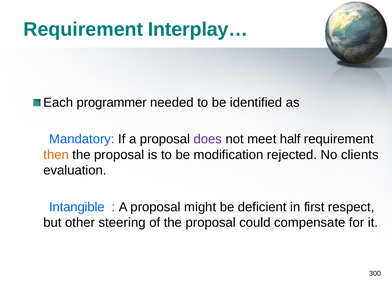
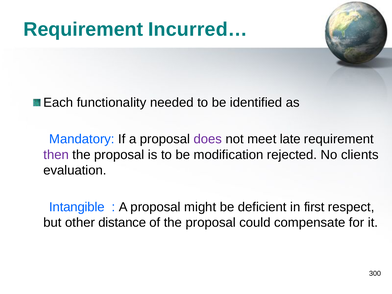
Interplay…: Interplay… -> Incurred…
programmer: programmer -> functionality
half: half -> late
then colour: orange -> purple
steering: steering -> distance
